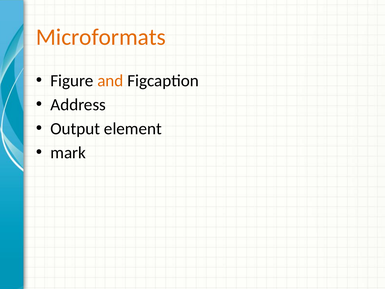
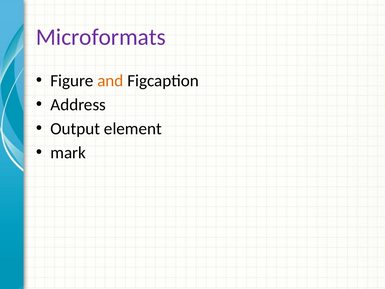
Microformats colour: orange -> purple
